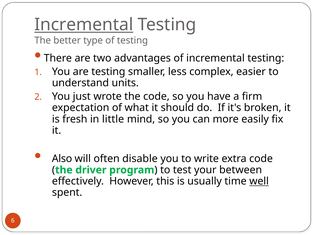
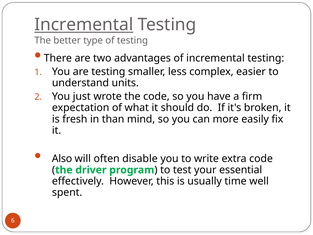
little: little -> than
between: between -> essential
well underline: present -> none
